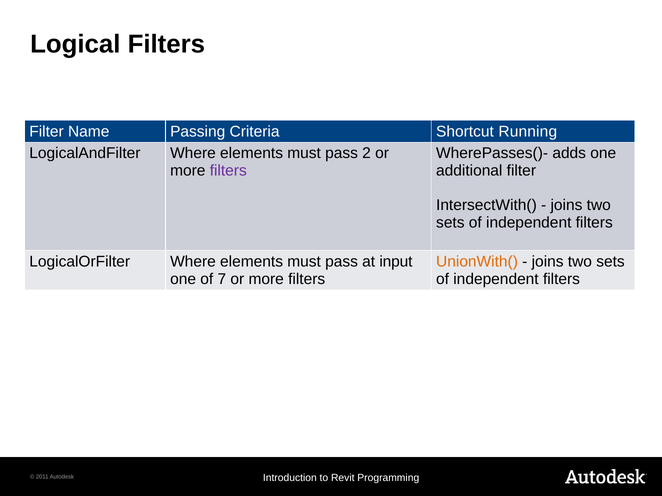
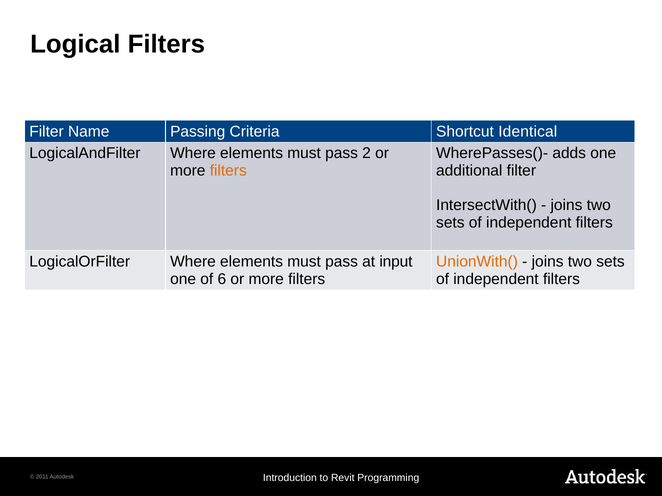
Running: Running -> Identical
filters at (228, 171) colour: purple -> orange
7: 7 -> 6
